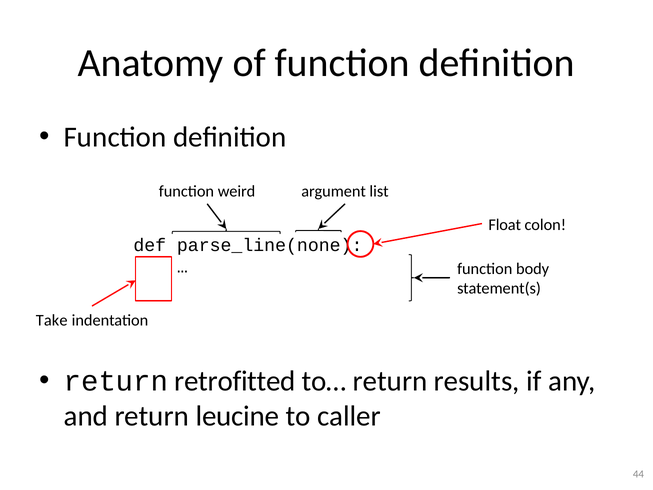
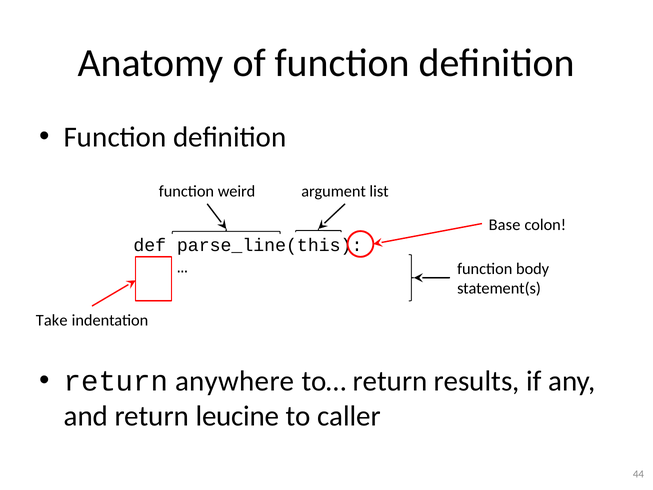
Float: Float -> Base
parse_line(none: parse_line(none -> parse_line(this
retrofitted: retrofitted -> anywhere
